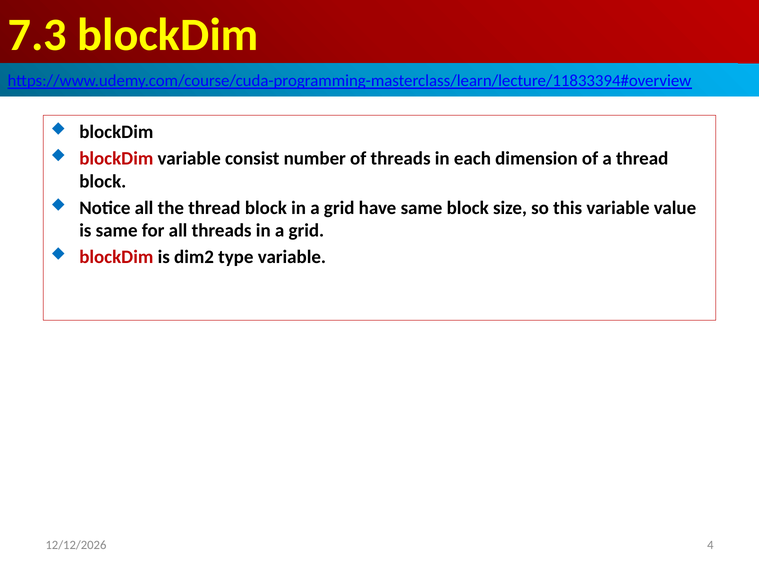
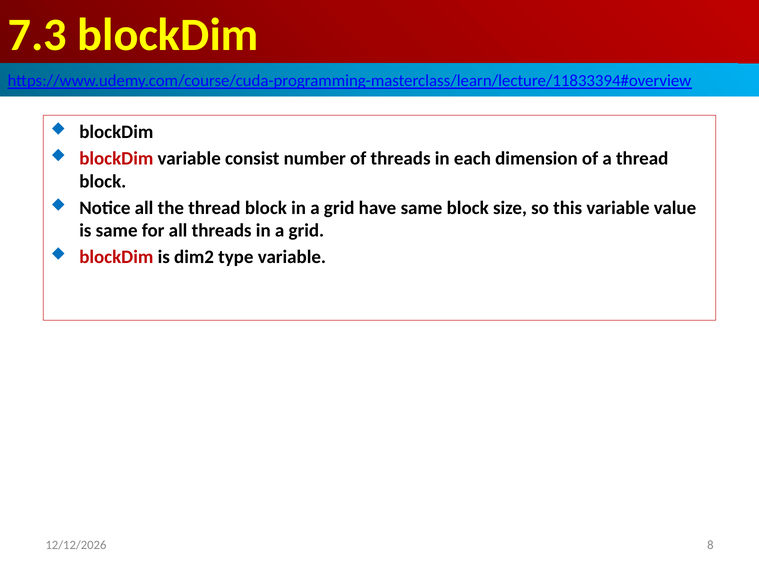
4: 4 -> 8
